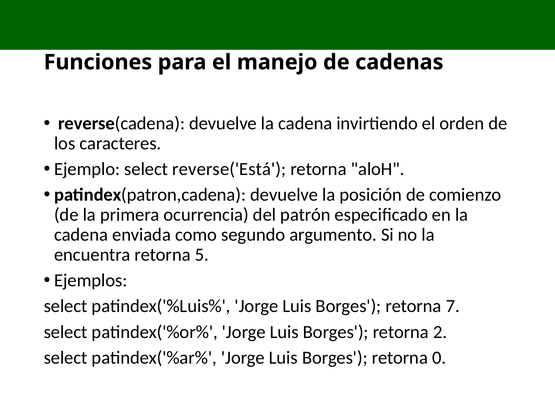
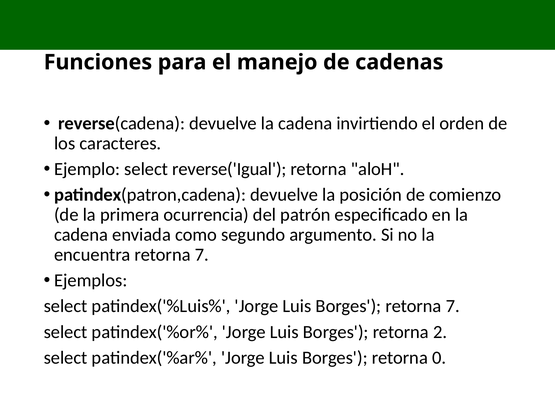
reverse('Está: reverse('Está -> reverse('Igual
encuentra retorna 5: 5 -> 7
